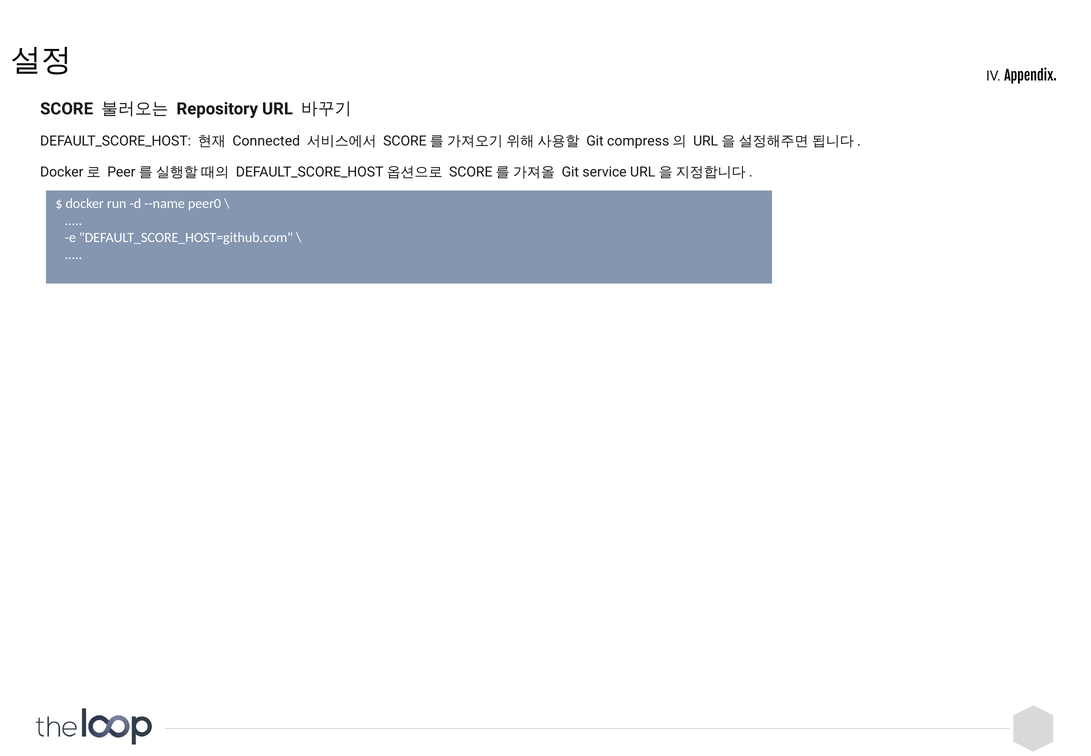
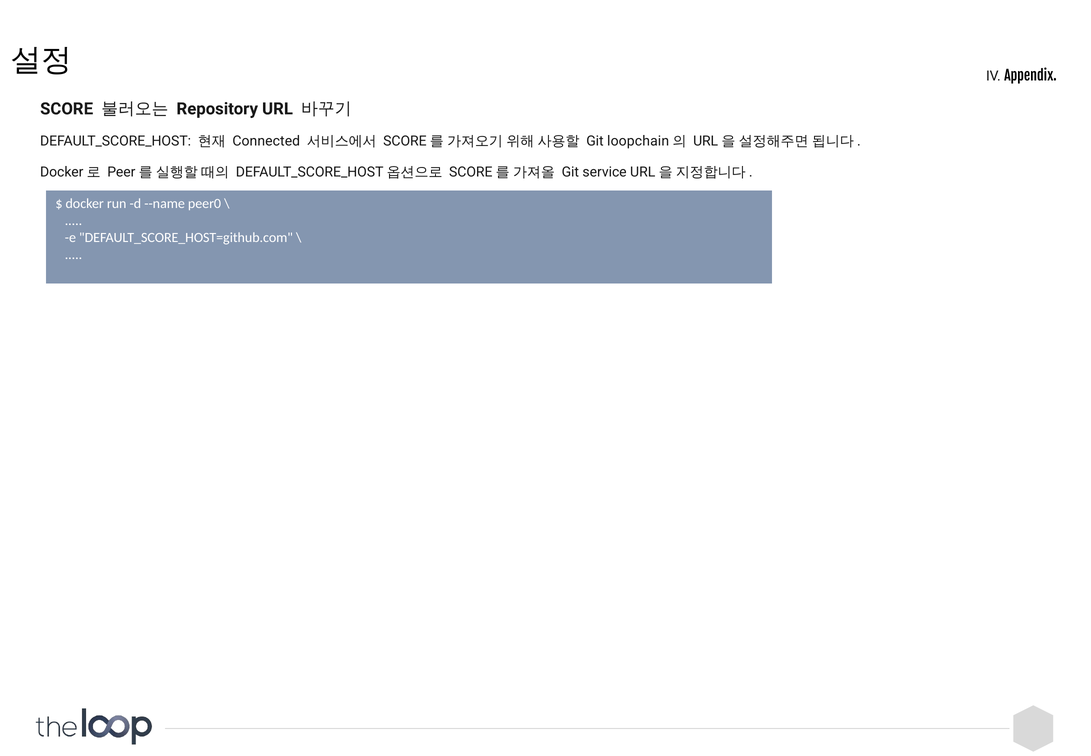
compress: compress -> loopchain
